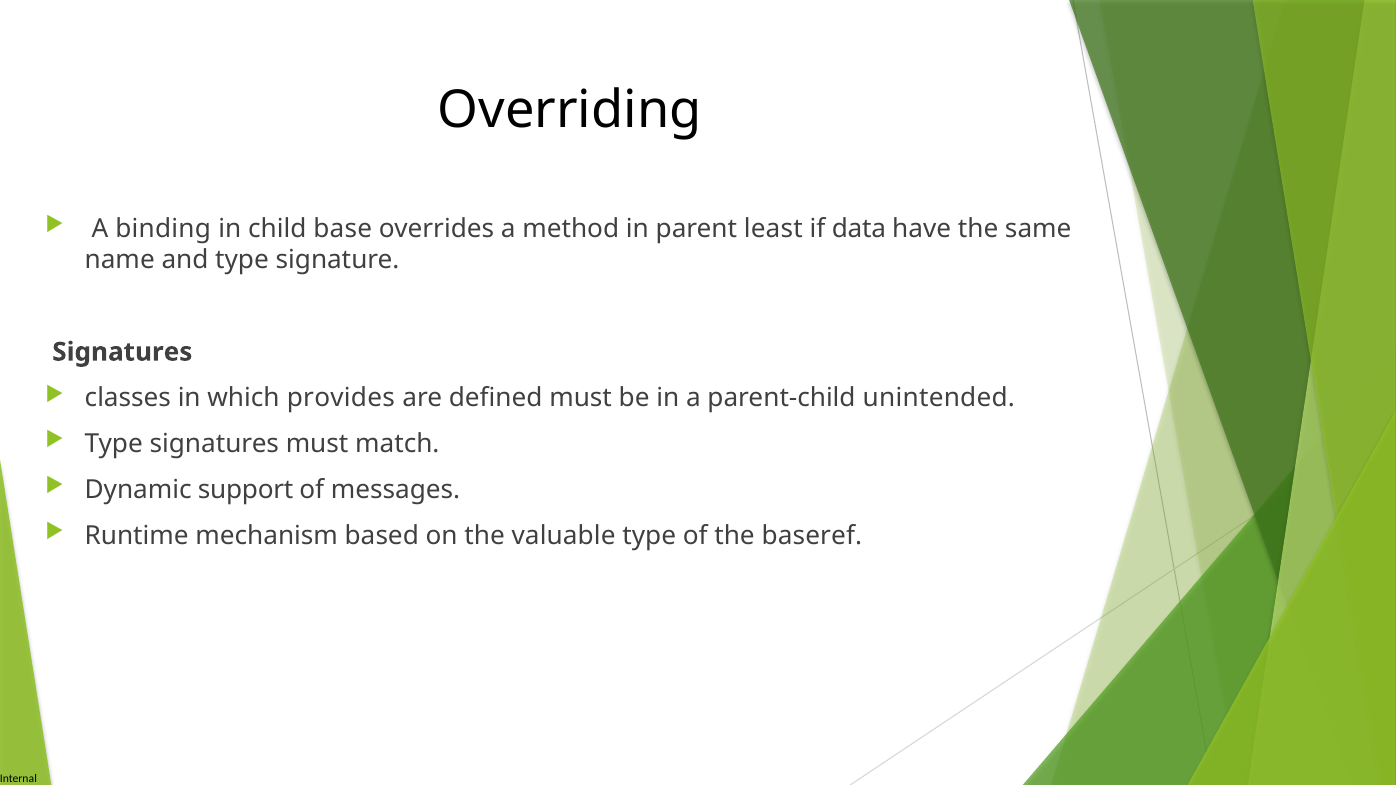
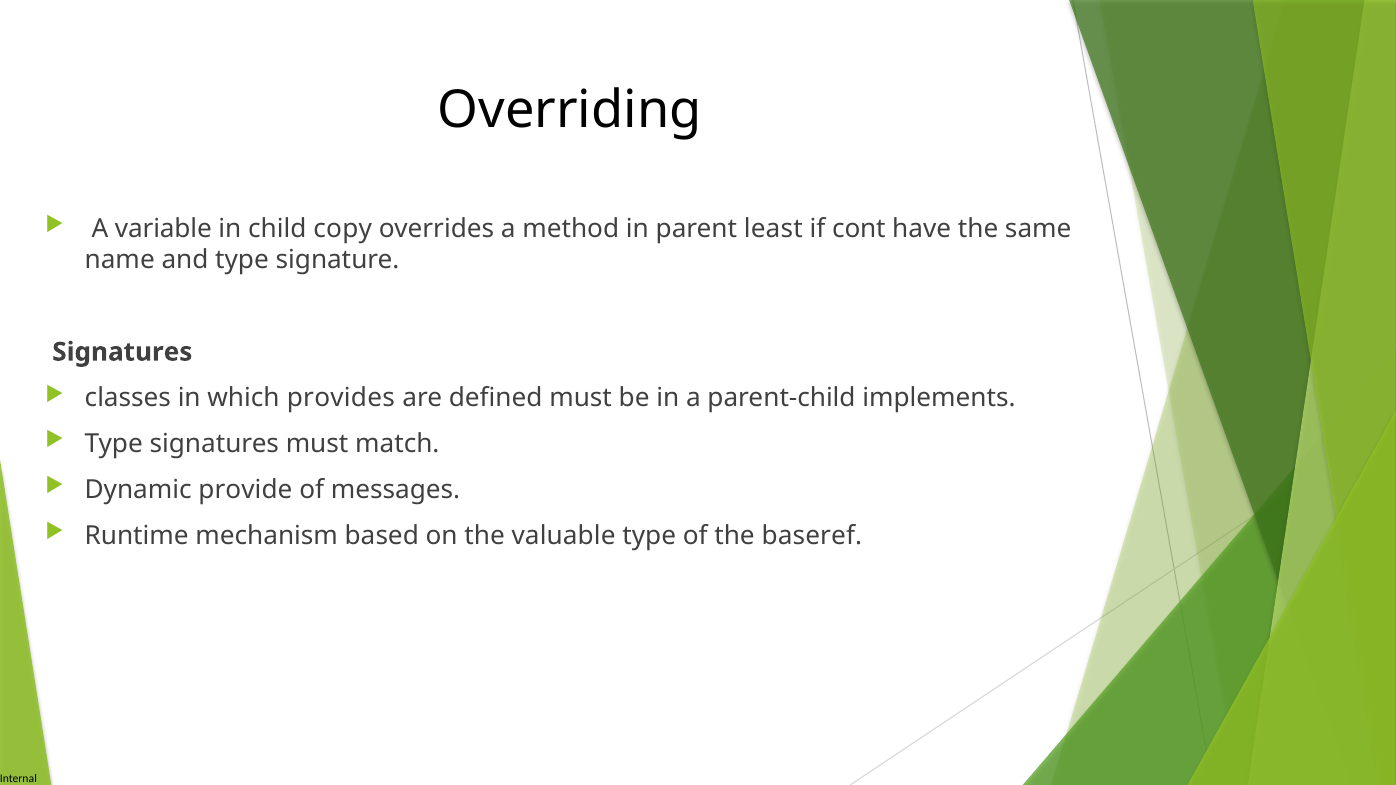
binding: binding -> variable
base: base -> copy
data: data -> cont
unintended: unintended -> implements
support: support -> provide
